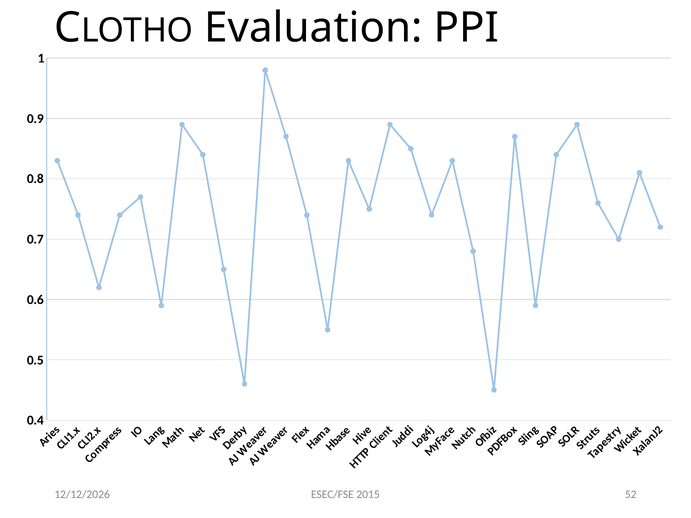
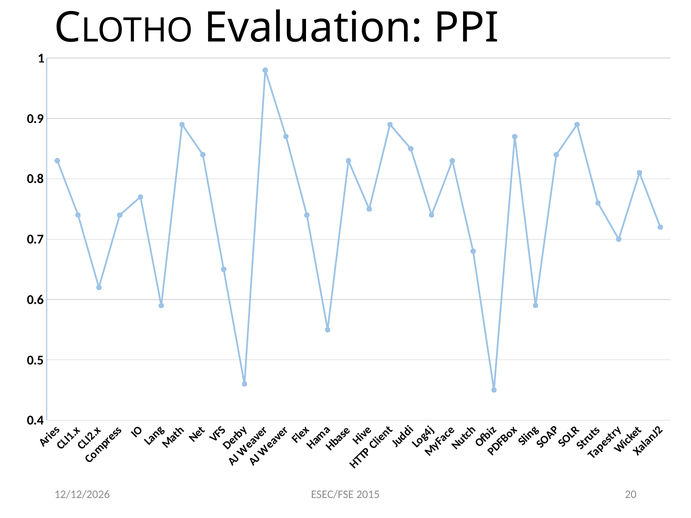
52: 52 -> 20
